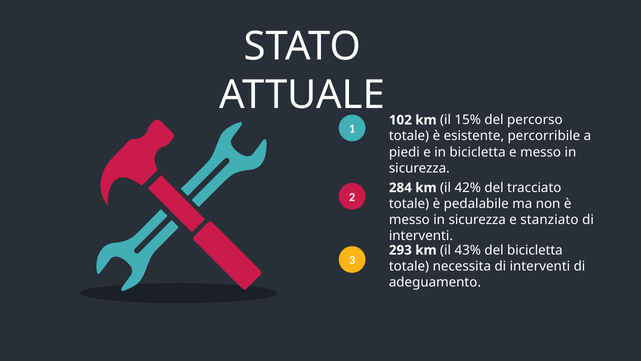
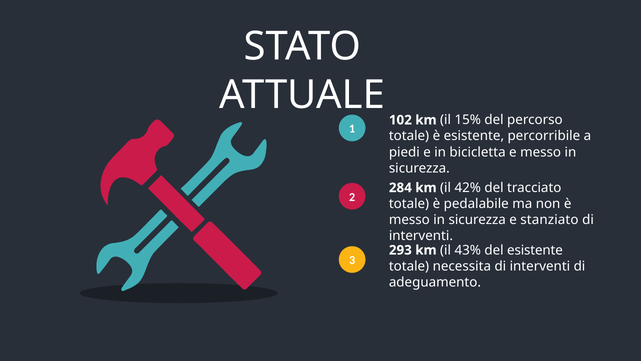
del bicicletta: bicicletta -> esistente
